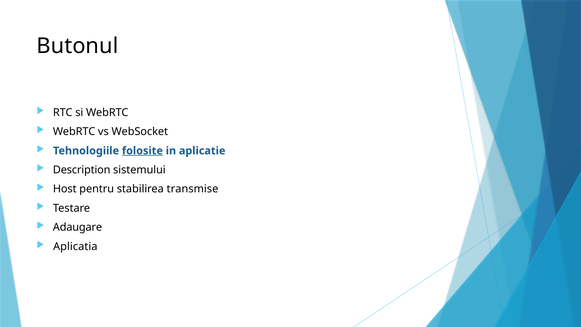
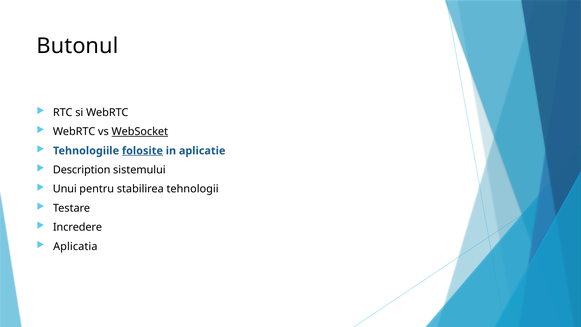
WebSocket underline: none -> present
Host: Host -> Unui
transmise: transmise -> tehnologii
Adaugare: Adaugare -> Incredere
